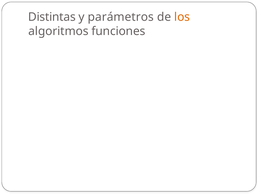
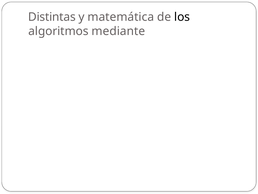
parámetros: parámetros -> matemática
los colour: orange -> black
funciones: funciones -> mediante
